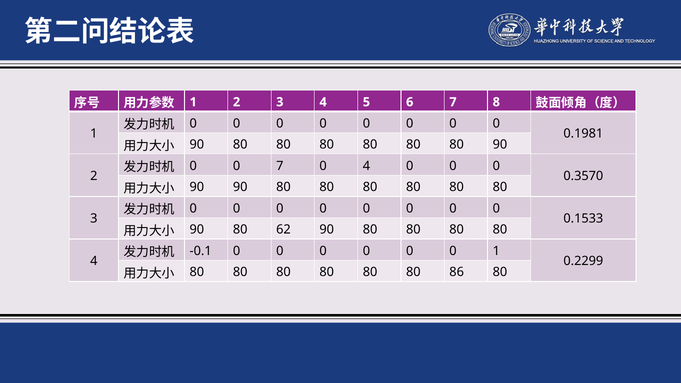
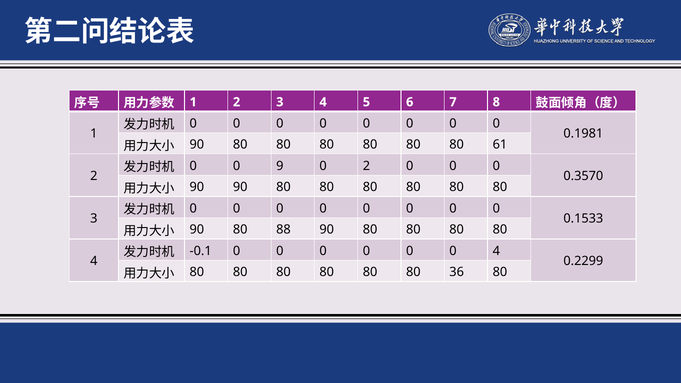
80 90: 90 -> 61
0 7: 7 -> 9
0 4: 4 -> 2
62: 62 -> 88
0 1: 1 -> 4
86: 86 -> 36
